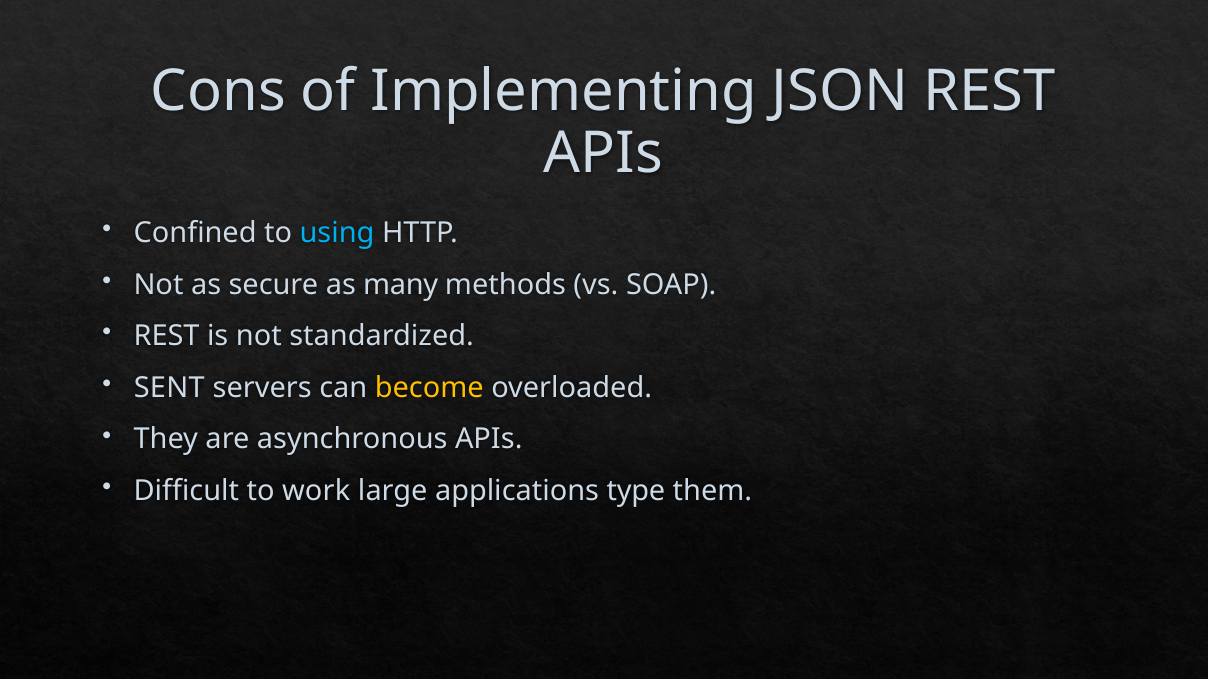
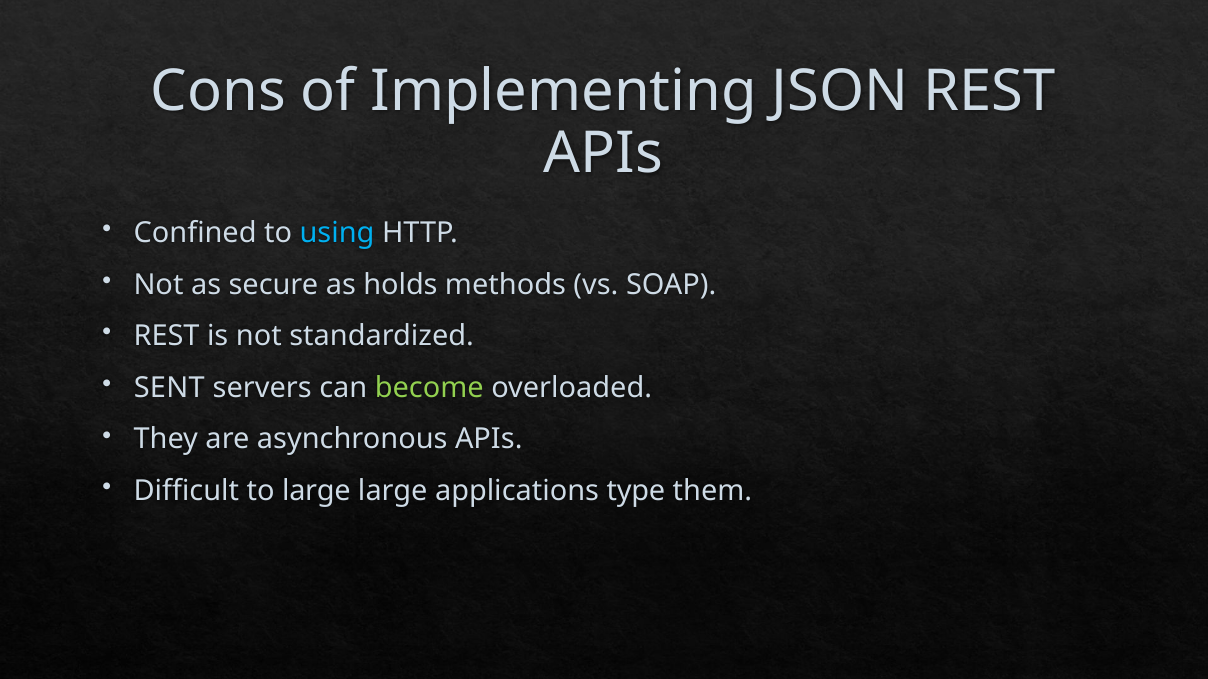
many: many -> holds
become colour: yellow -> light green
to work: work -> large
